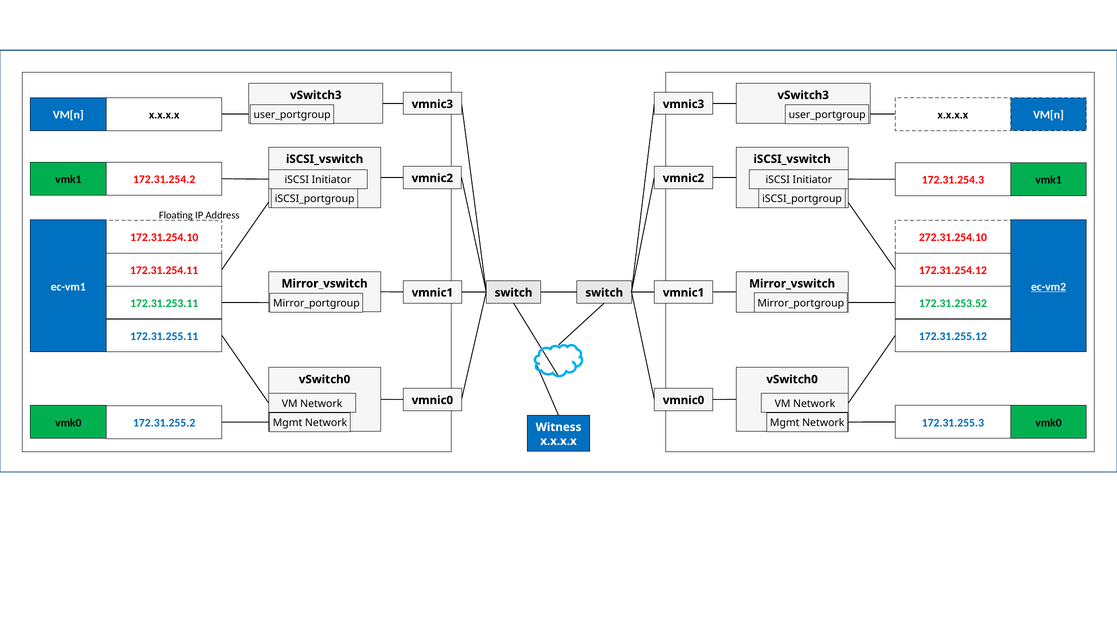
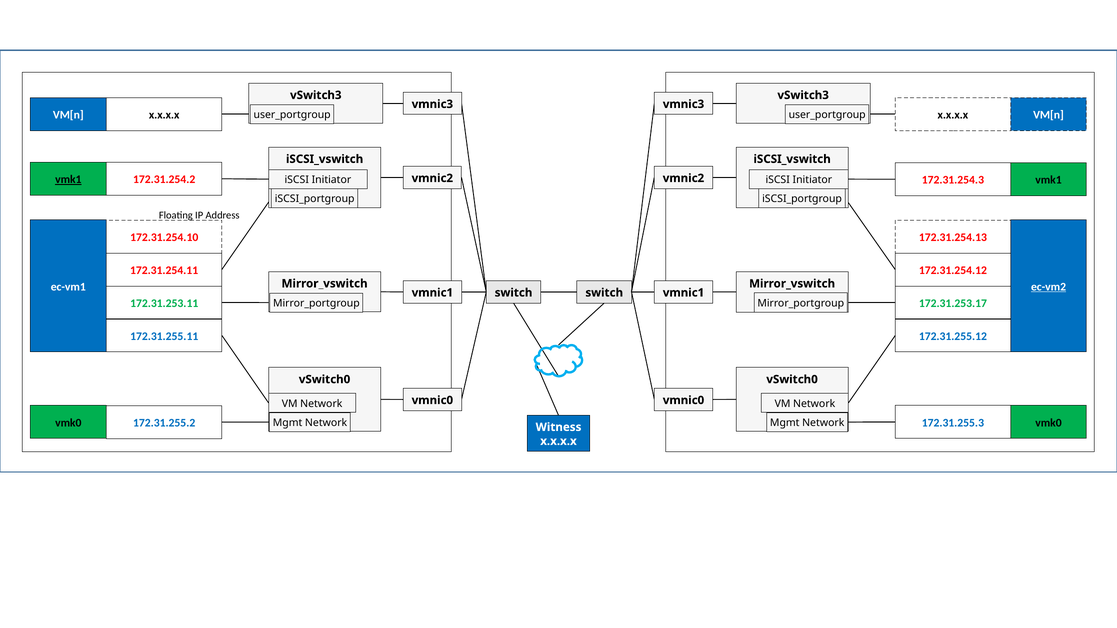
vmk1 at (68, 180) underline: none -> present
272.31.254.10: 272.31.254.10 -> 172.31.254.13
172.31.253.52: 172.31.253.52 -> 172.31.253.17
